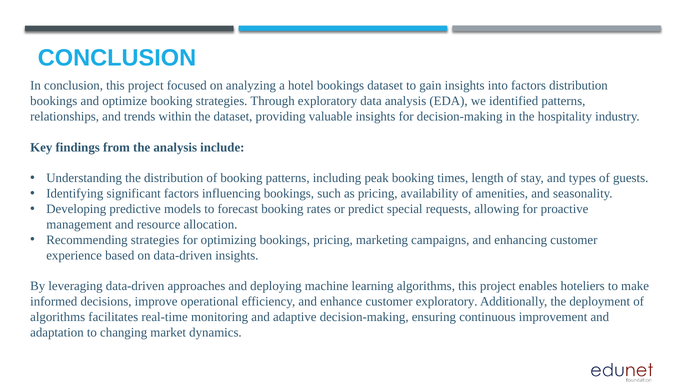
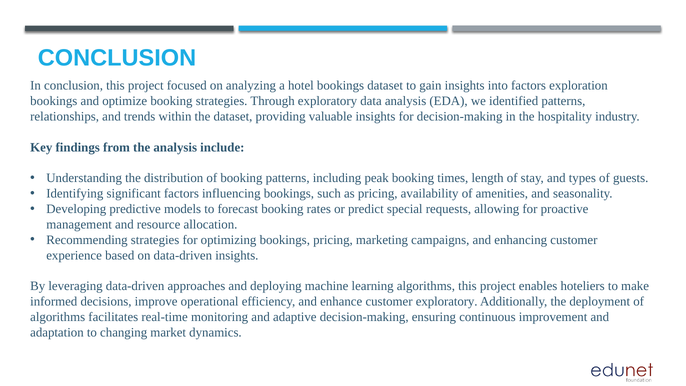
factors distribution: distribution -> exploration
